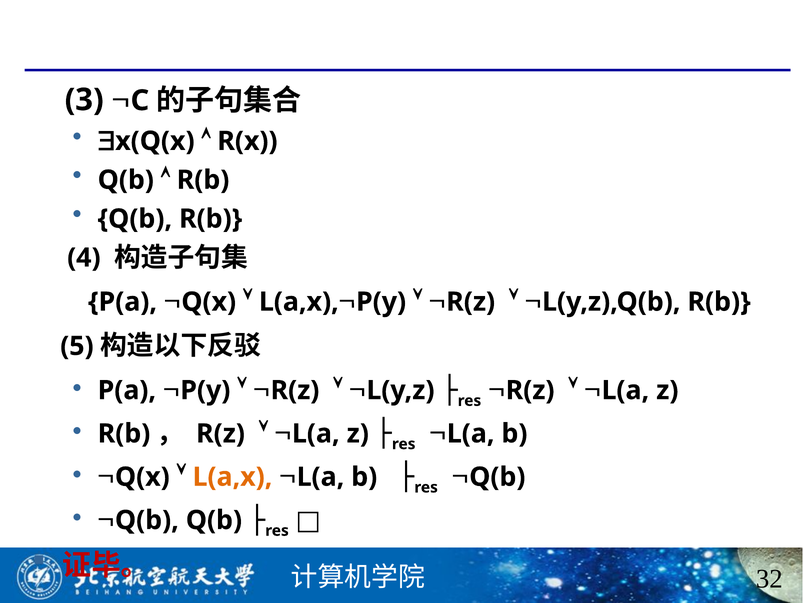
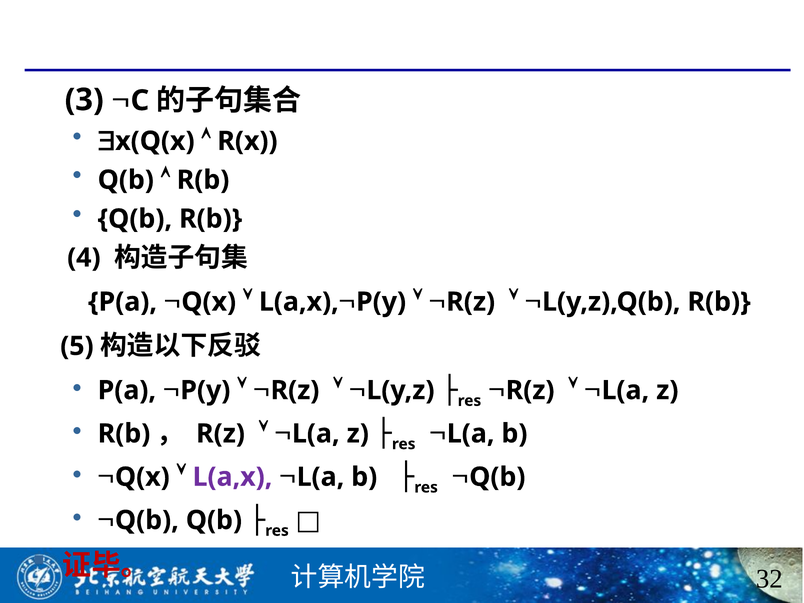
L(a,x at (232, 477) colour: orange -> purple
